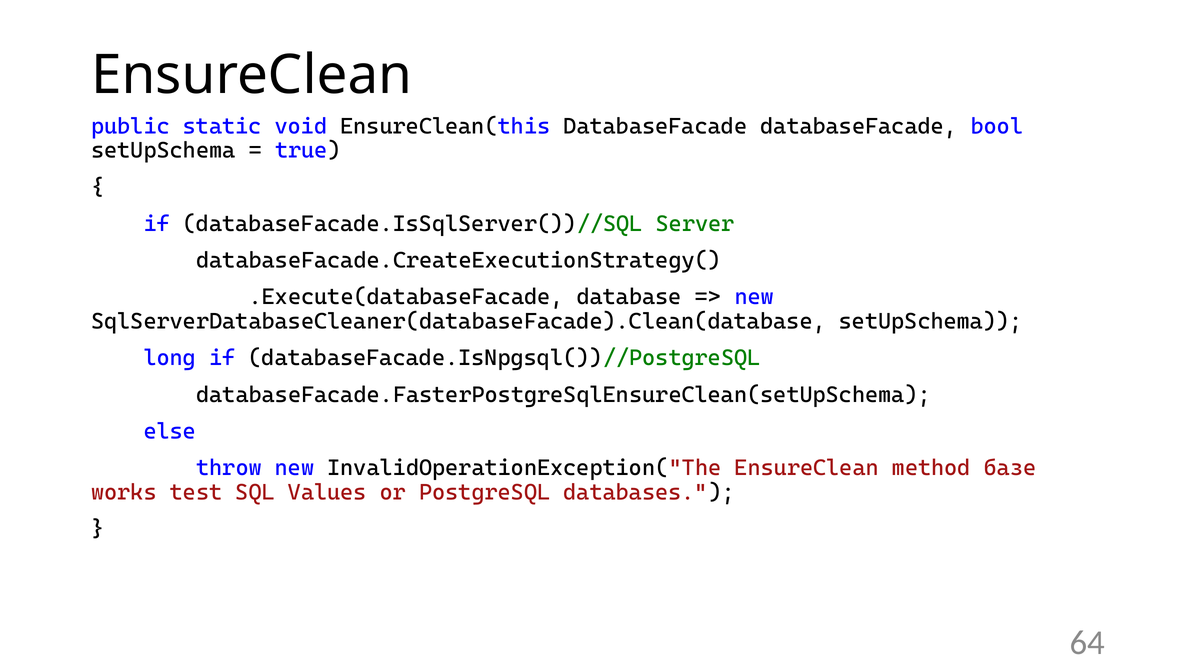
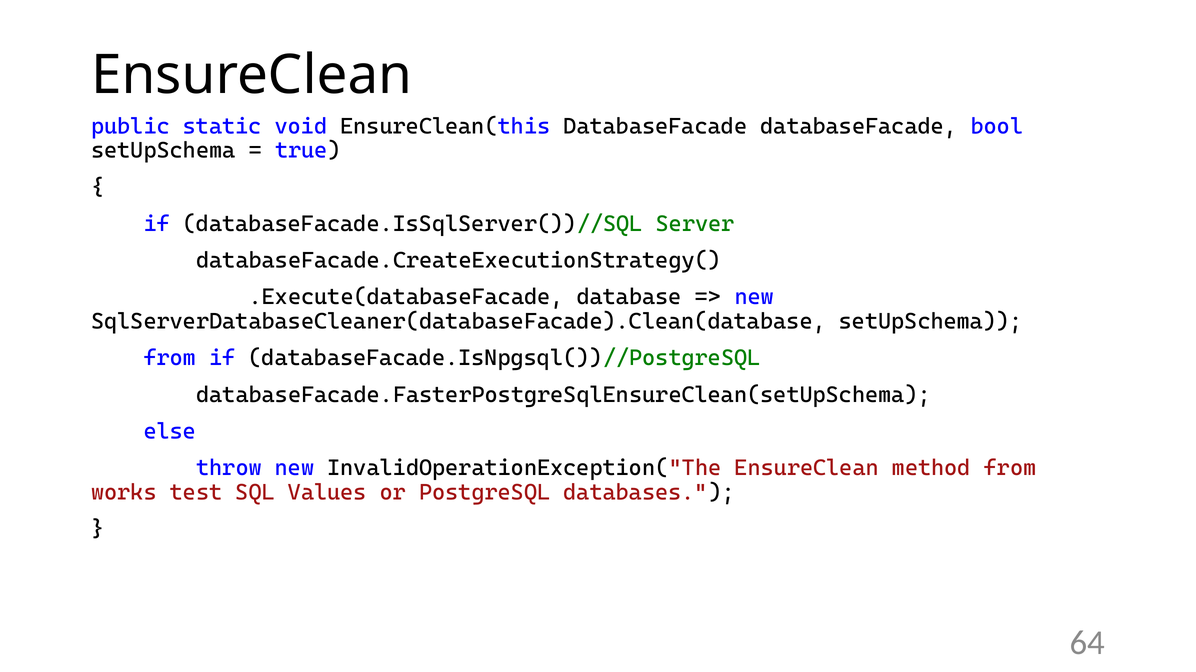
long at (170, 358): long -> from
method базе: базе -> from
